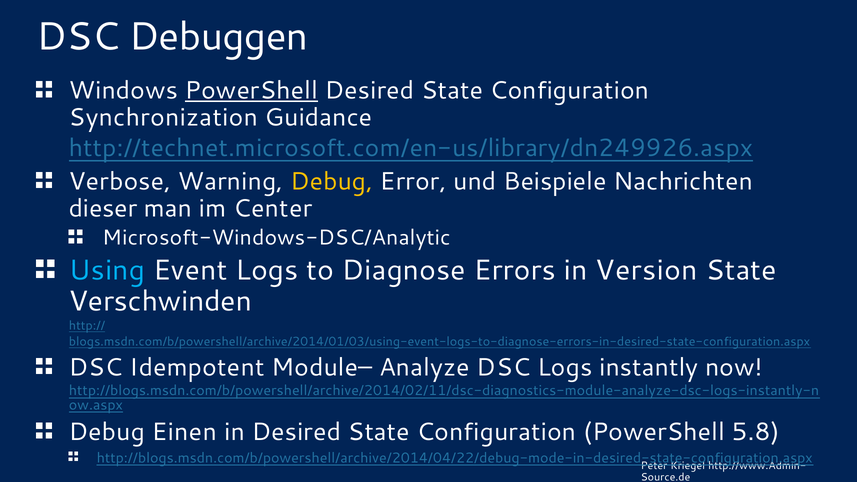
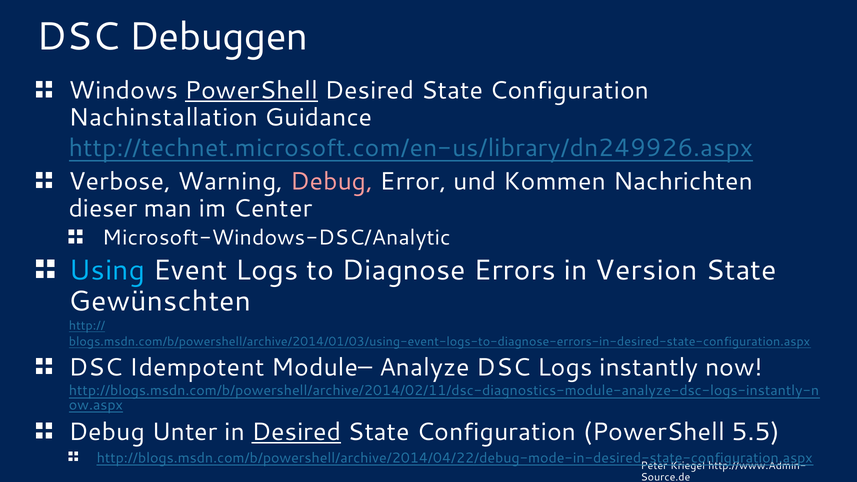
Synchronization: Synchronization -> Nachinstallation
Debug at (332, 182) colour: yellow -> pink
Beispiele: Beispiele -> Kommen
Verschwinden: Verschwinden -> Gewünschten
Einen: Einen -> Unter
Desired at (296, 432) underline: none -> present
5.8: 5.8 -> 5.5
